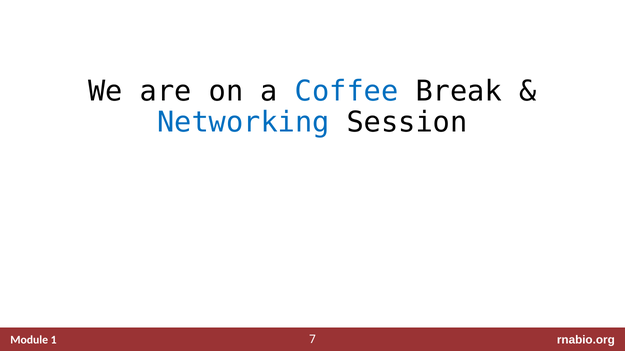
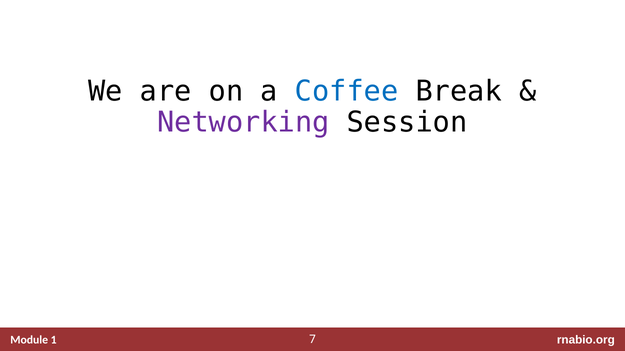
Networking colour: blue -> purple
